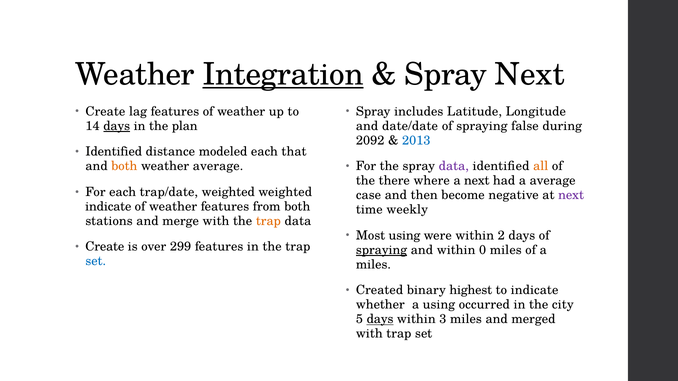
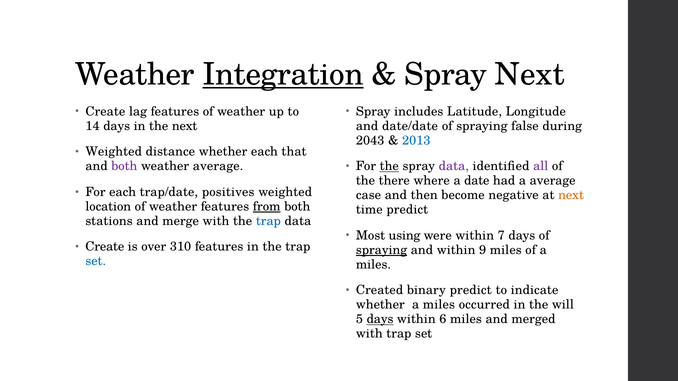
days at (117, 126) underline: present -> none
the plan: plan -> next
2092: 2092 -> 2043
Identified at (114, 152): Identified -> Weighted
distance modeled: modeled -> whether
the at (389, 166) underline: none -> present
all colour: orange -> purple
both at (124, 166) colour: orange -> purple
a next: next -> date
trap/date weighted: weighted -> positives
next at (571, 195) colour: purple -> orange
indicate at (108, 207): indicate -> location
from underline: none -> present
time weekly: weekly -> predict
trap at (268, 221) colour: orange -> blue
2: 2 -> 7
299: 299 -> 310
0: 0 -> 9
binary highest: highest -> predict
whether a using: using -> miles
city: city -> will
3: 3 -> 6
